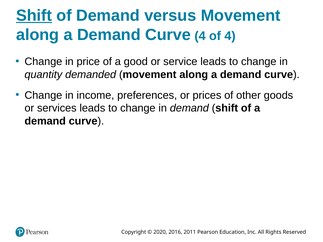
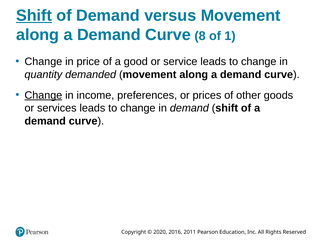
Curve 4: 4 -> 8
of 4: 4 -> 1
Change at (43, 95) underline: none -> present
